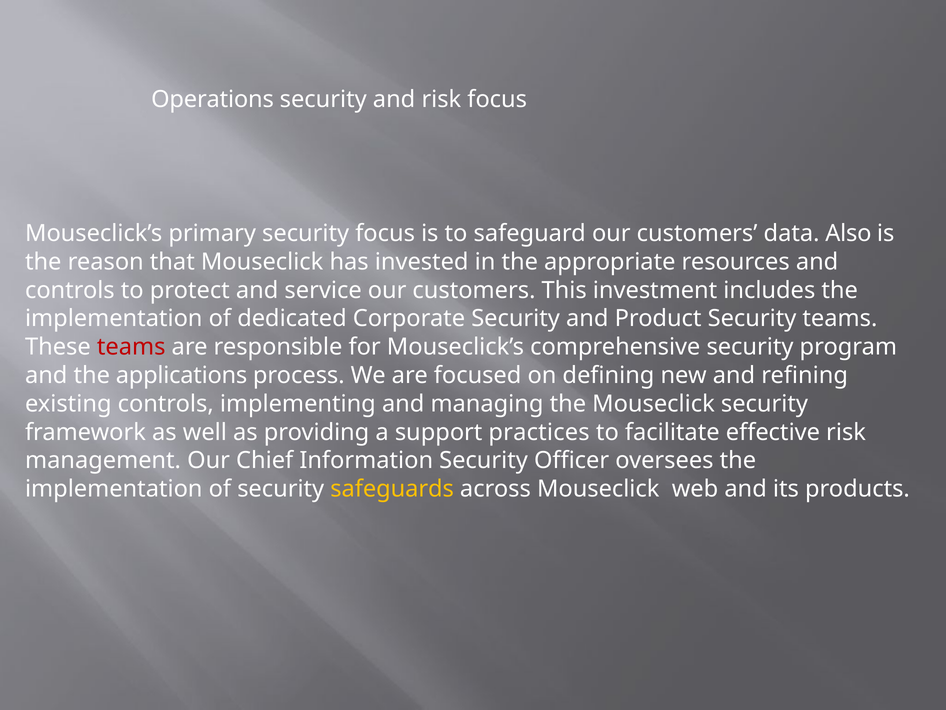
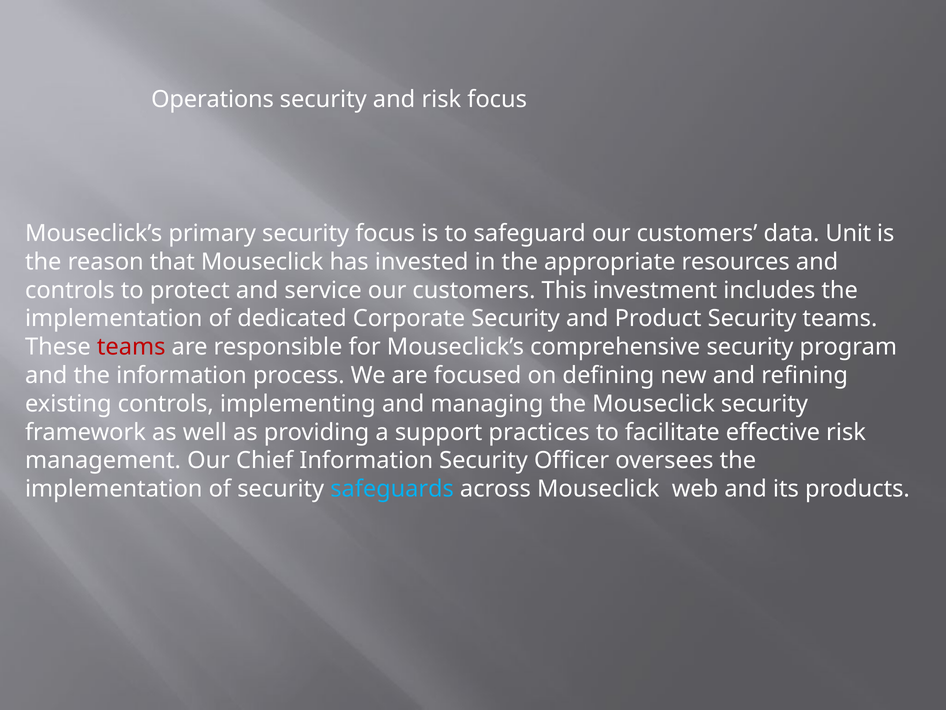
Also: Also -> Unit
the applications: applications -> information
safeguards colour: yellow -> light blue
